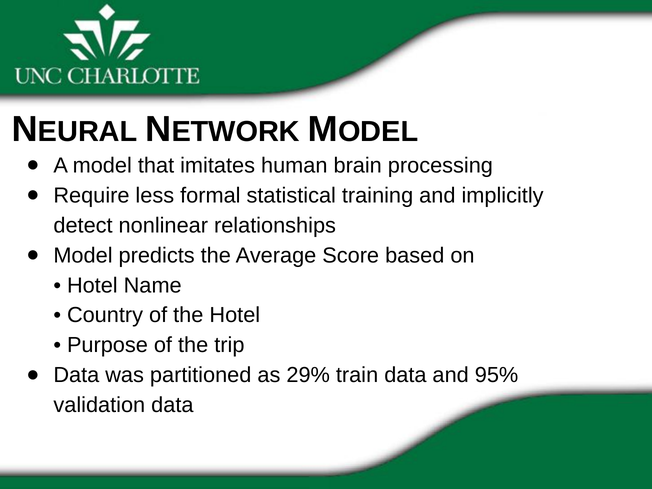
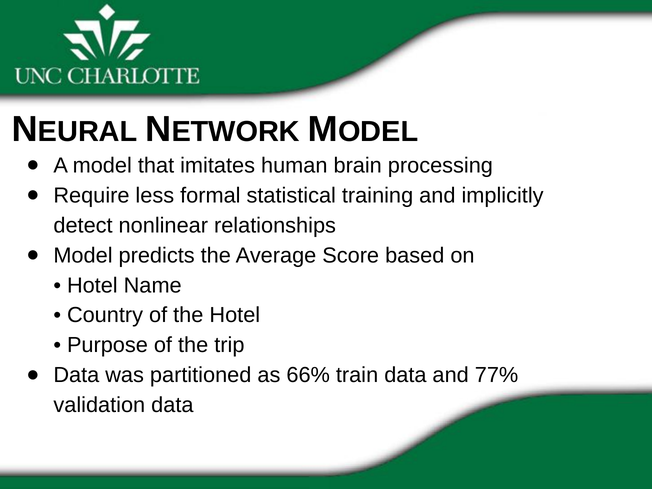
29%: 29% -> 66%
95%: 95% -> 77%
